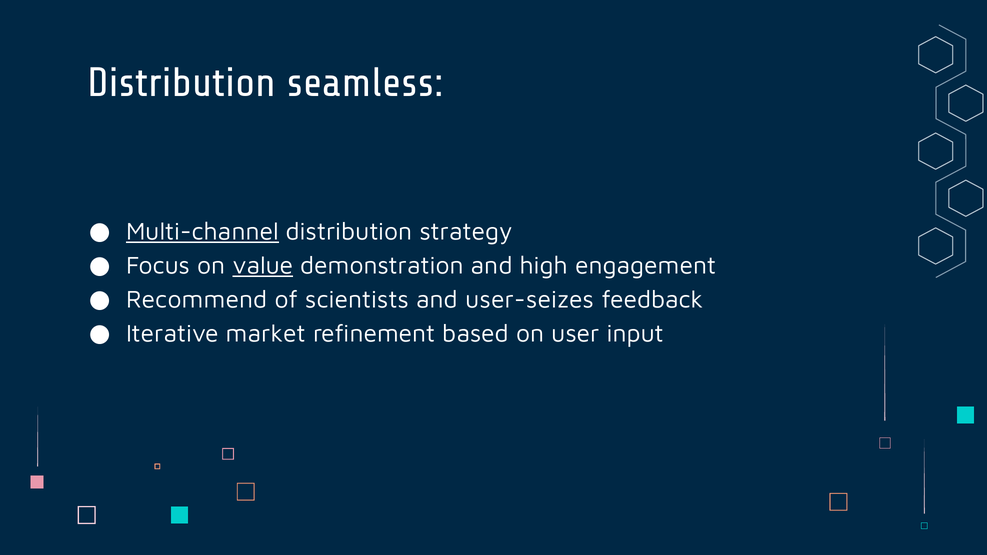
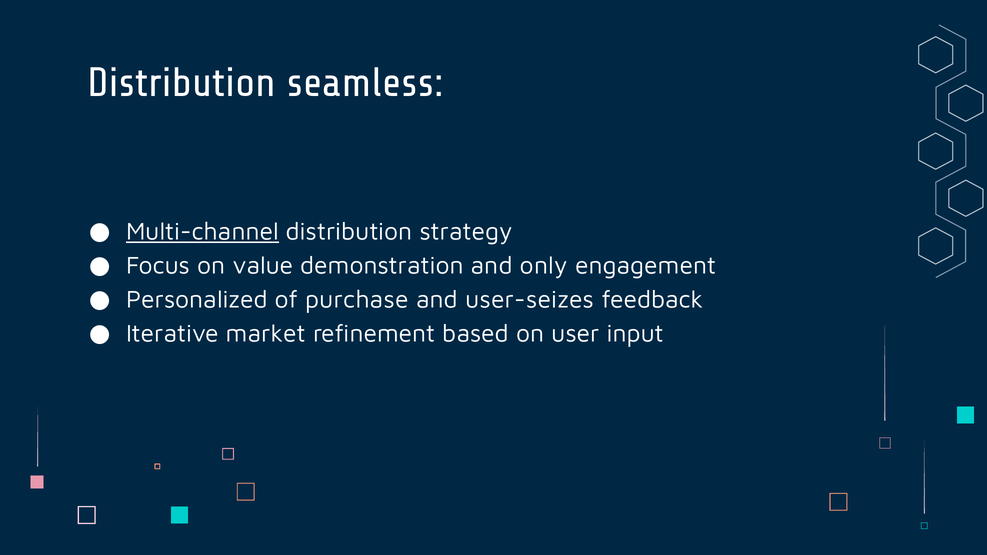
value underline: present -> none
high: high -> only
Recommend: Recommend -> Personalized
scientists: scientists -> purchase
